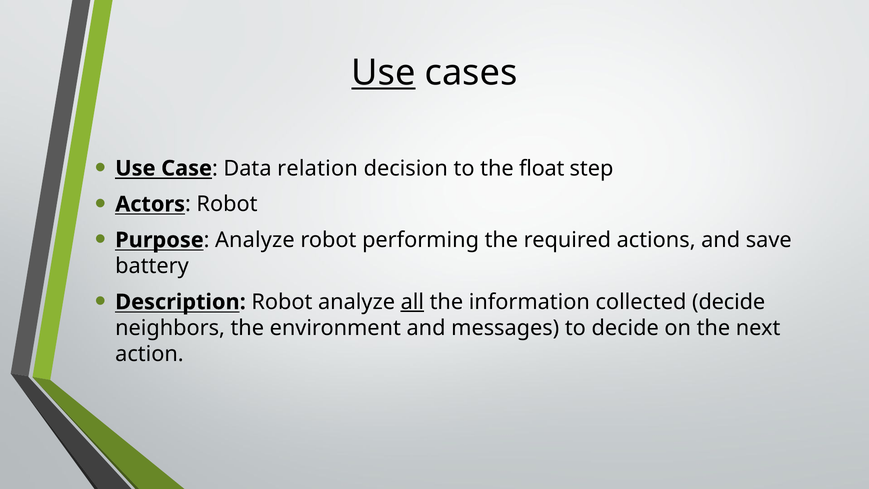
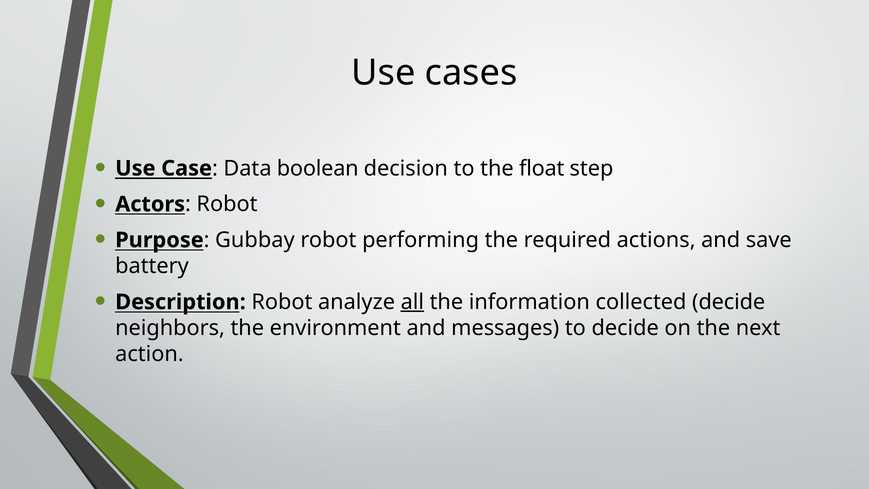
Use at (383, 73) underline: present -> none
relation: relation -> boolean
Analyze at (255, 240): Analyze -> Gubbay
